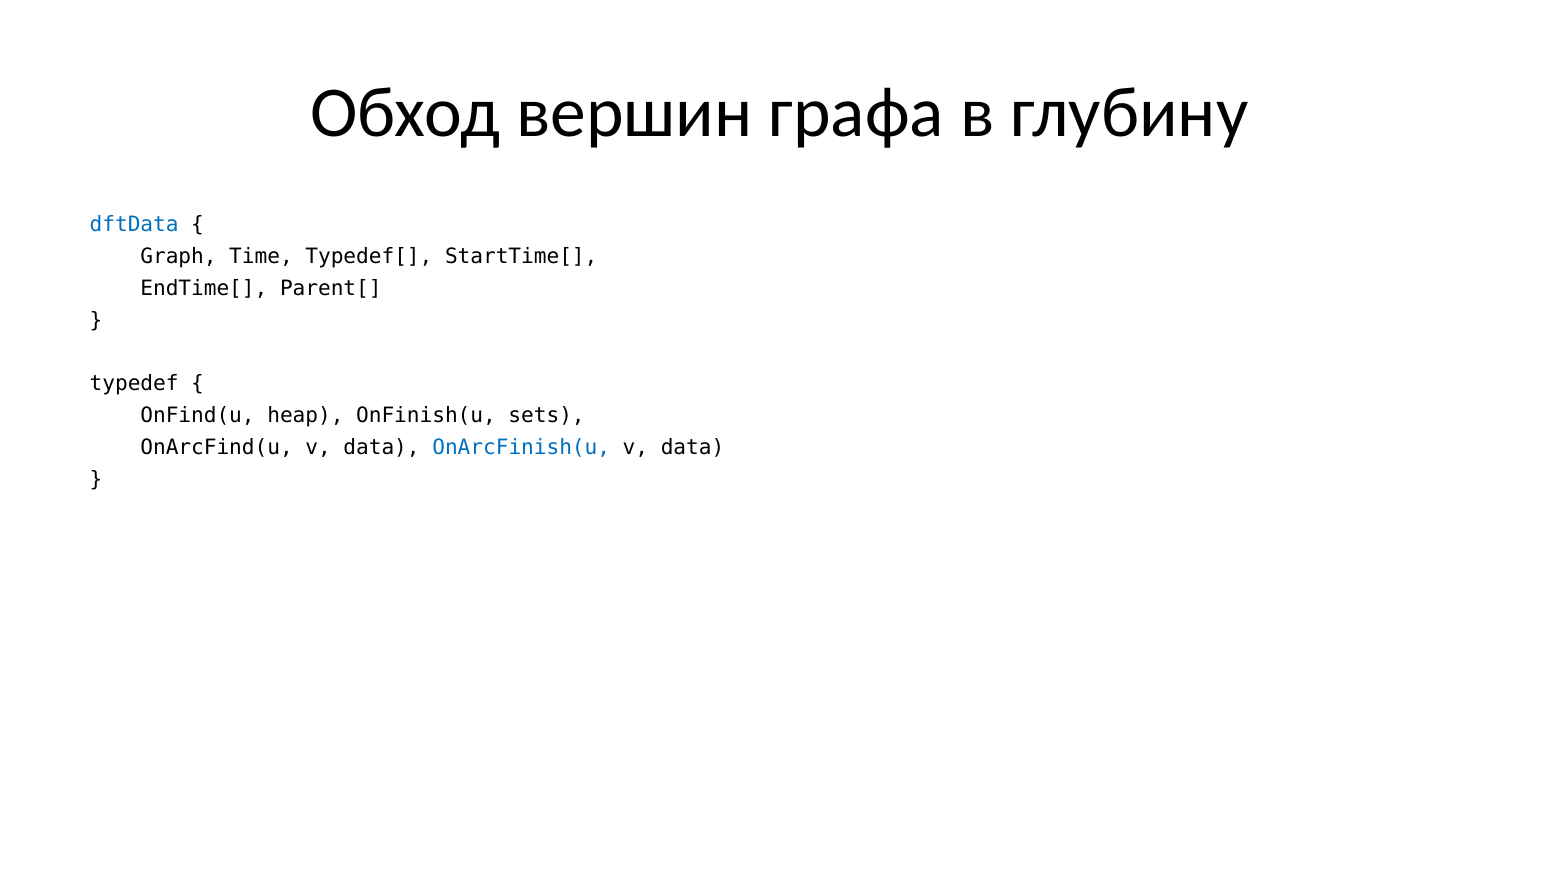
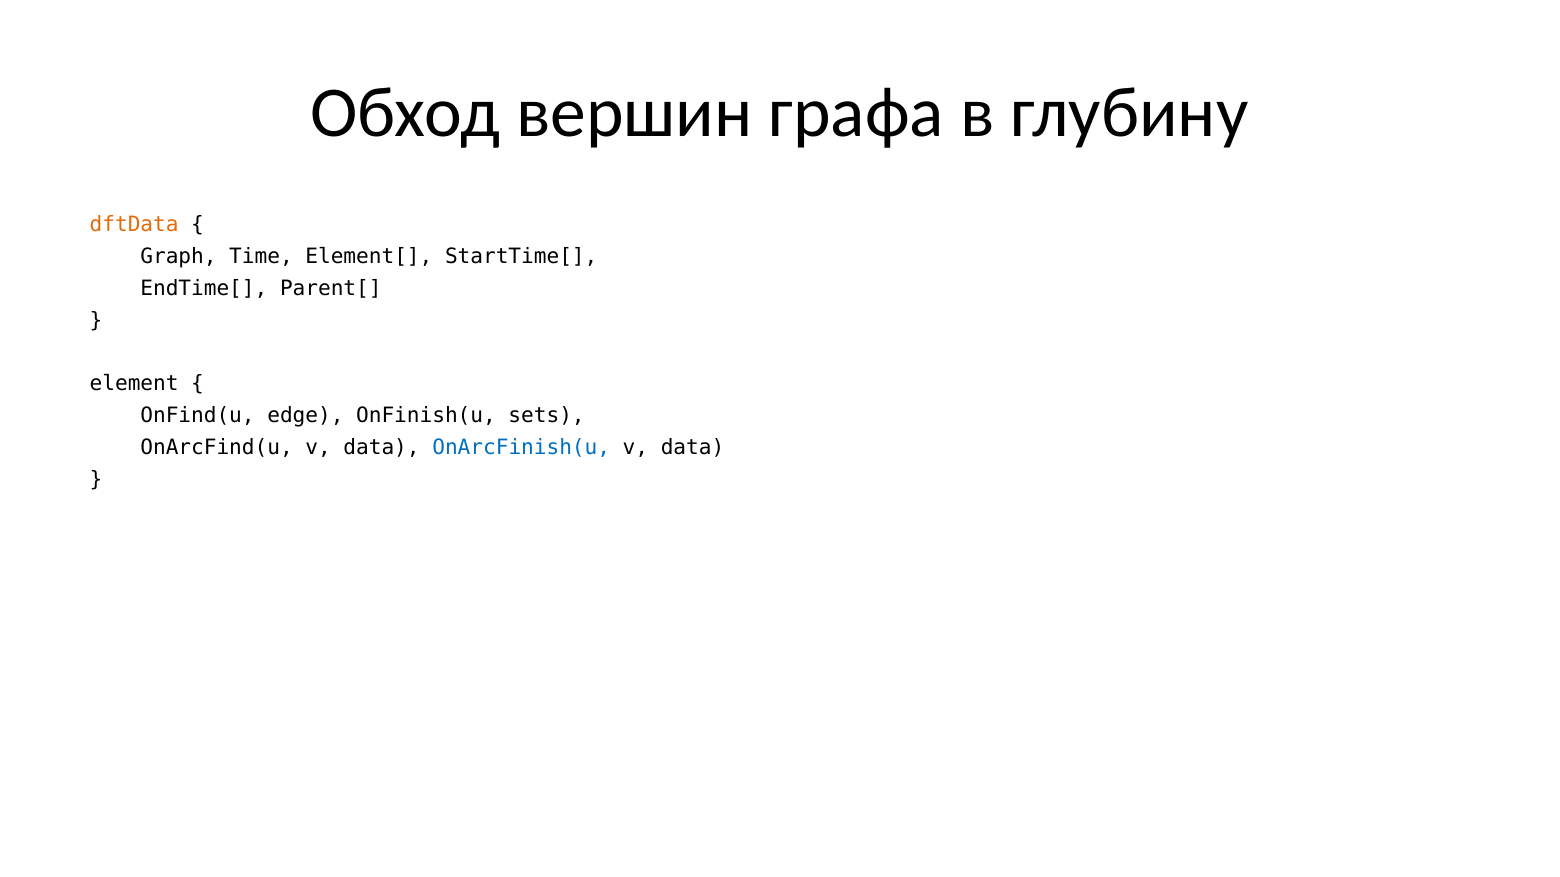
dftData colour: blue -> orange
Typedef[: Typedef[ -> Element[
typedef at (134, 384): typedef -> element
heap: heap -> edge
